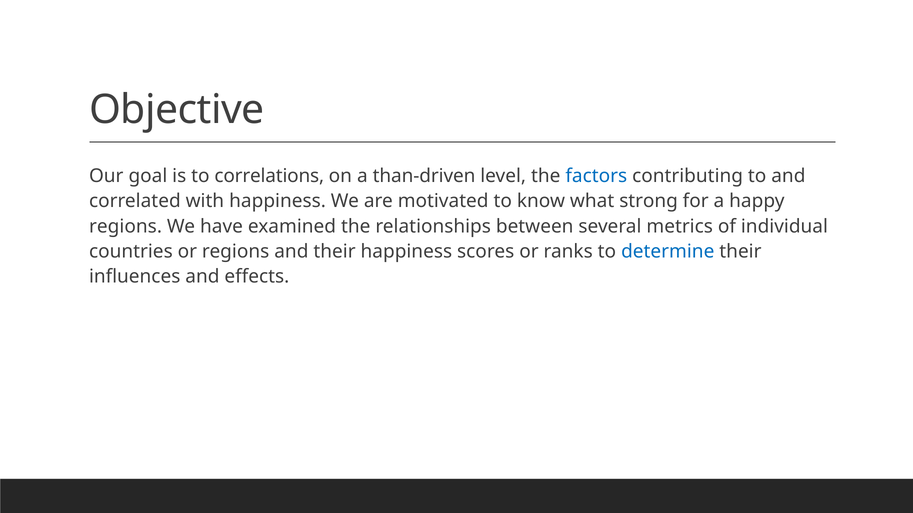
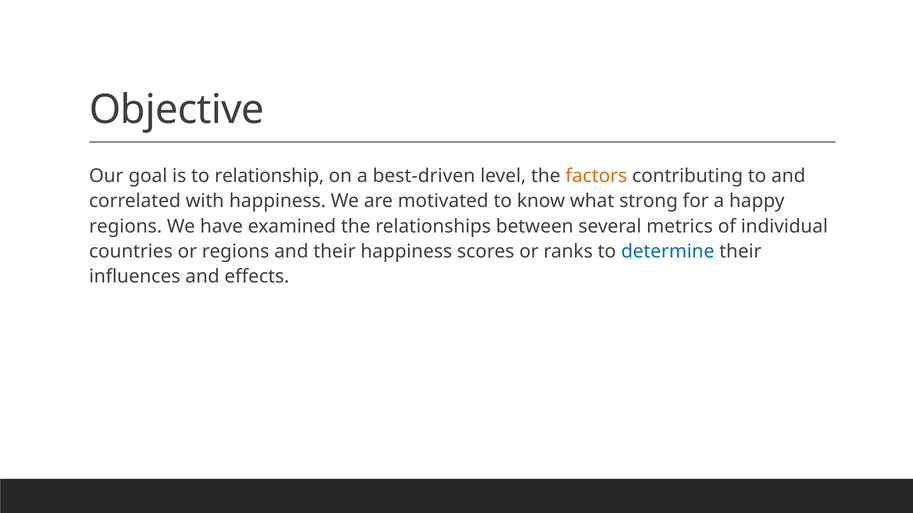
correlations: correlations -> relationship
than-driven: than-driven -> best-driven
factors colour: blue -> orange
